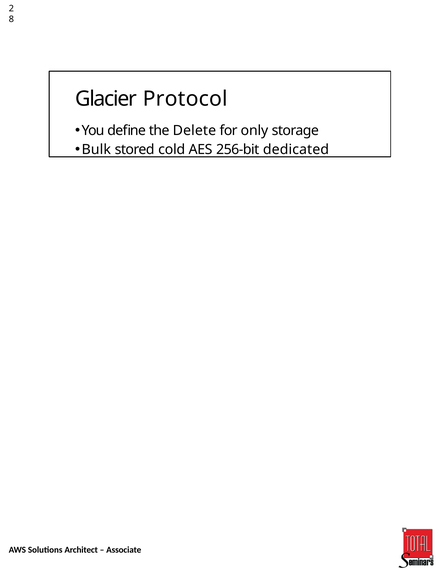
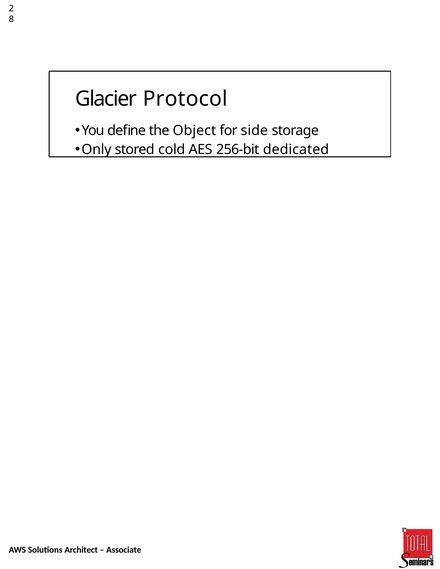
Delete: Delete -> Object
only: only -> side
Bulk: Bulk -> Only
